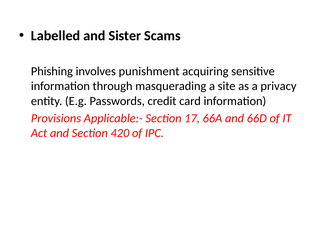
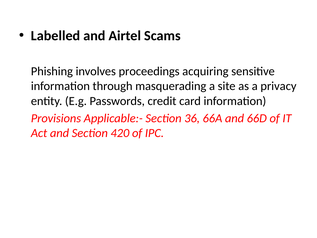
Sister: Sister -> Airtel
punishment: punishment -> proceedings
17: 17 -> 36
